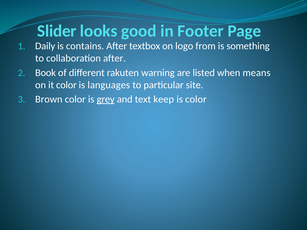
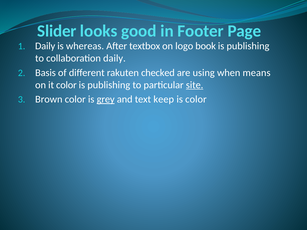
contains: contains -> whereas
from: from -> book
something at (248, 46): something -> publishing
collaboration after: after -> daily
Book: Book -> Basis
warning: warning -> checked
listed: listed -> using
languages at (109, 85): languages -> publishing
site underline: none -> present
